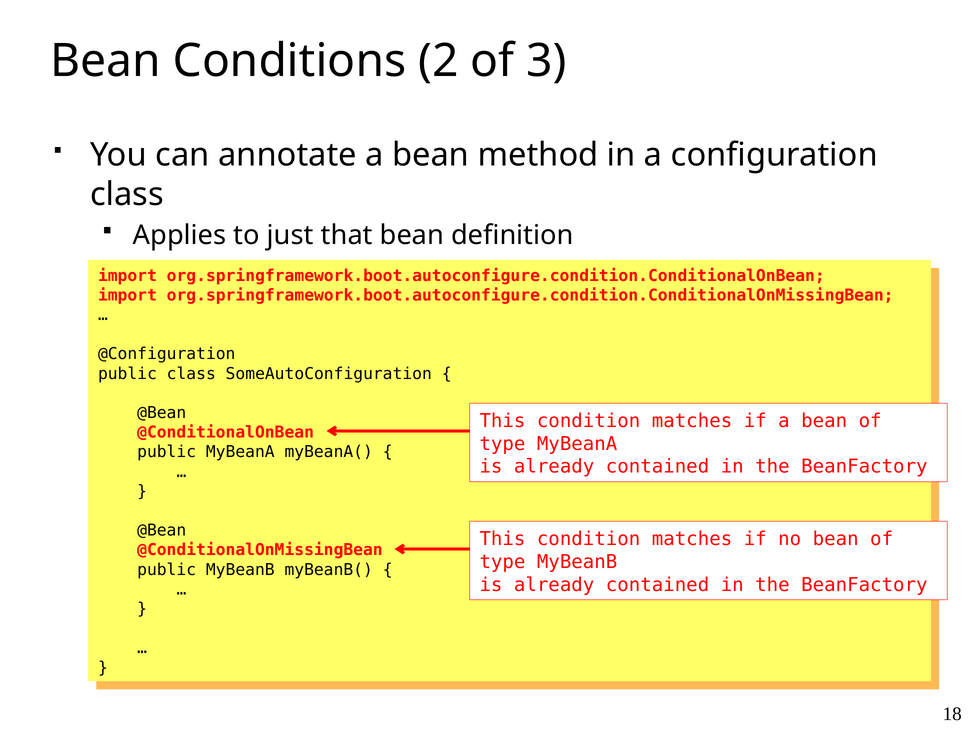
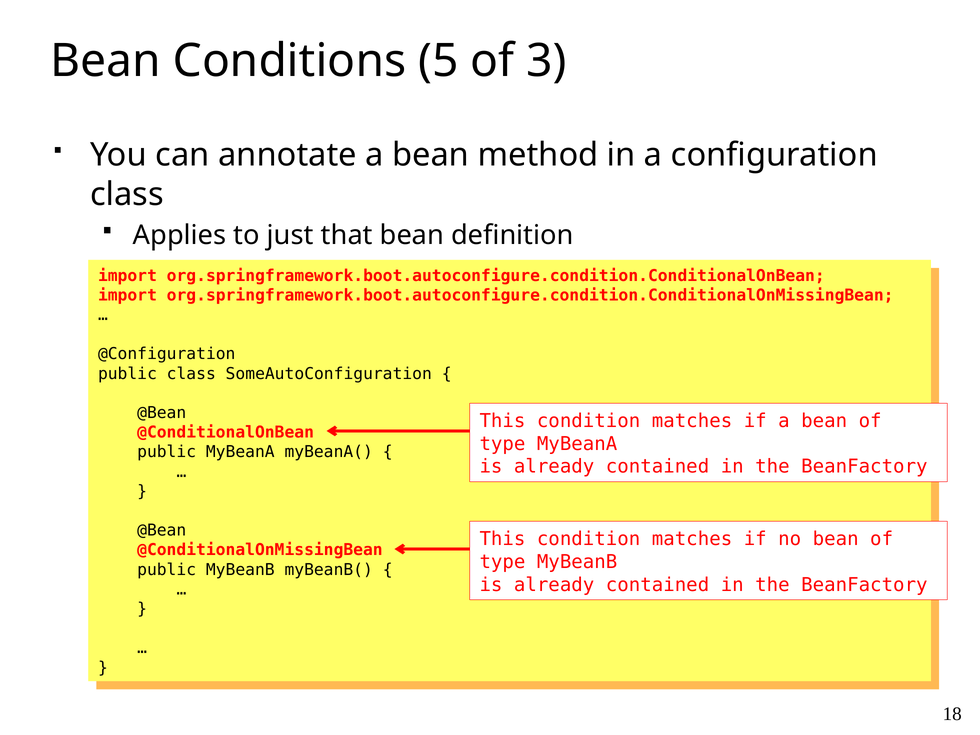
2: 2 -> 5
